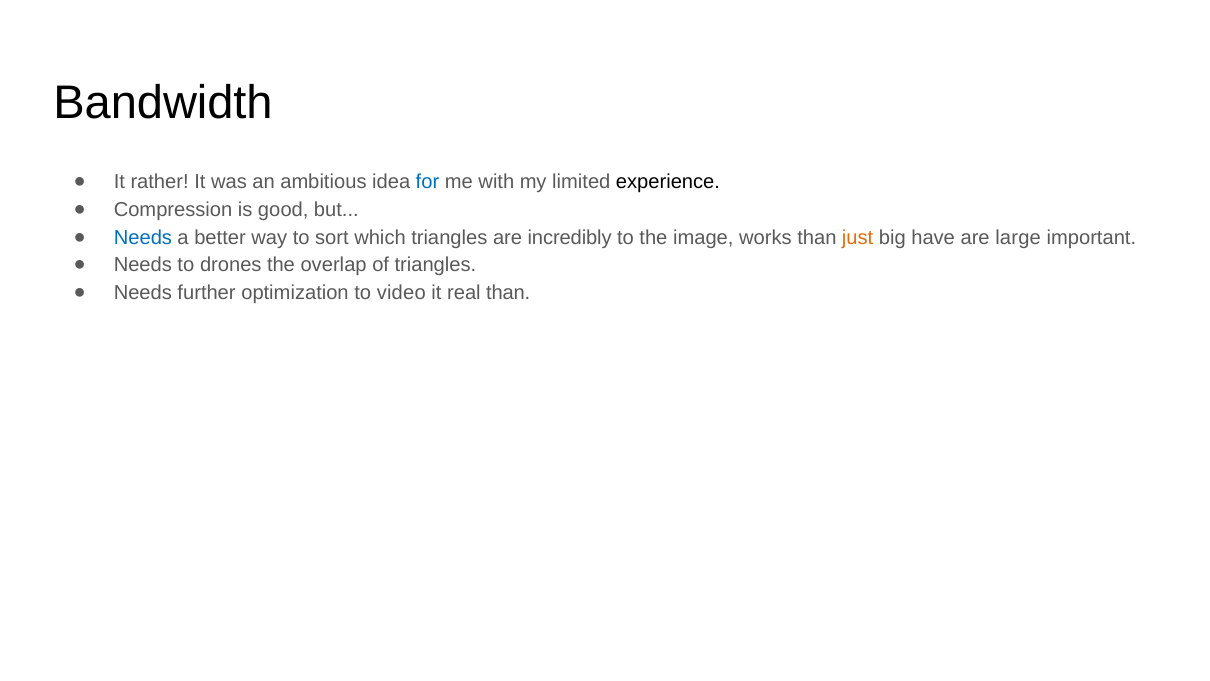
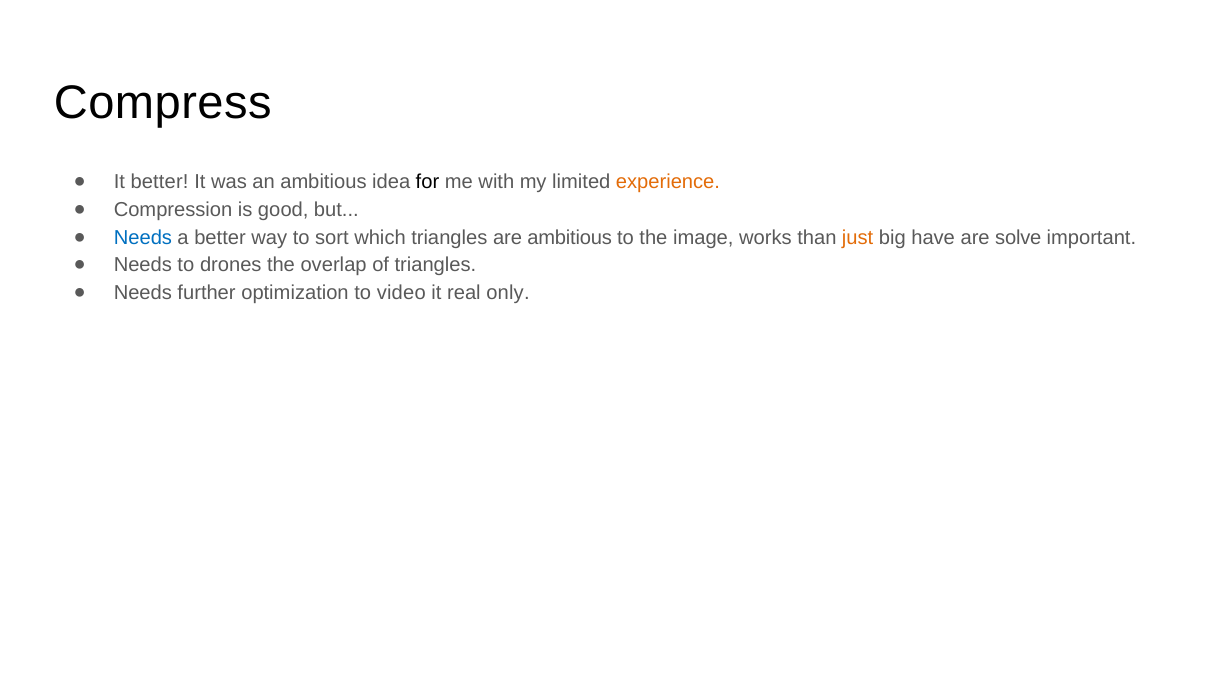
Bandwidth: Bandwidth -> Compress
It rather: rather -> better
for colour: blue -> black
experience colour: black -> orange
are incredibly: incredibly -> ambitious
large: large -> solve
real than: than -> only
